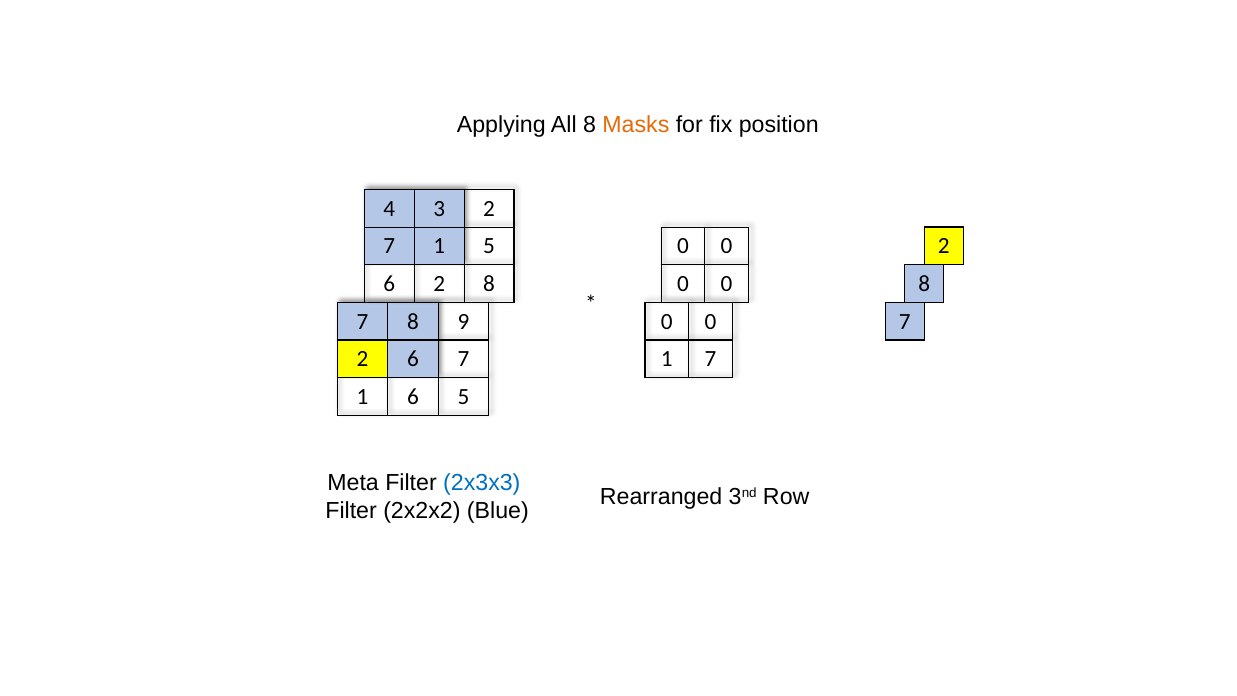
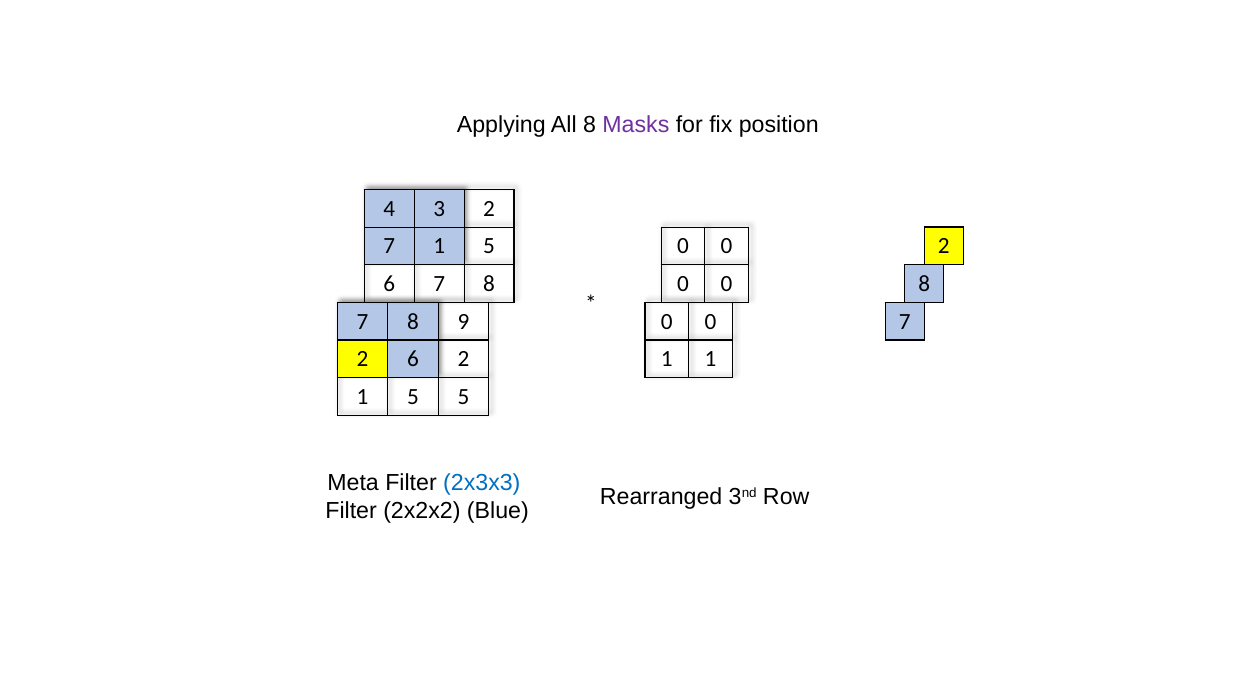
Masks colour: orange -> purple
6 2: 2 -> 7
6 7: 7 -> 2
1 7: 7 -> 1
6 at (413, 397): 6 -> 5
